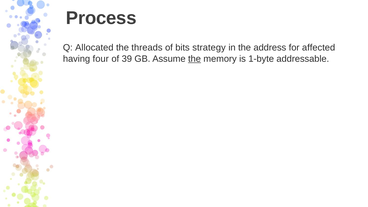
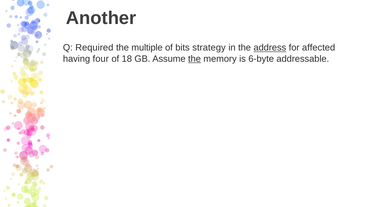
Process: Process -> Another
Allocated: Allocated -> Required
threads: threads -> multiple
address underline: none -> present
39: 39 -> 18
1-byte: 1-byte -> 6-byte
